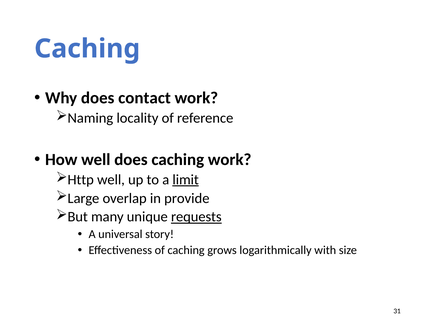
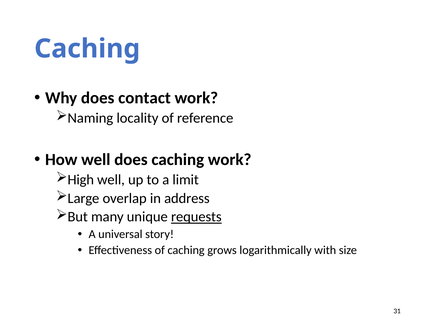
Http: Http -> High
limit underline: present -> none
provide: provide -> address
